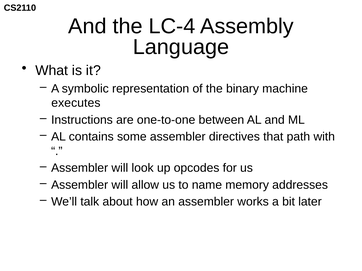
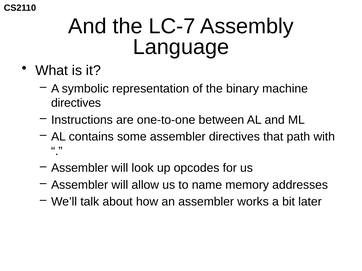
LC-4: LC-4 -> LC-7
executes at (76, 103): executes -> directives
